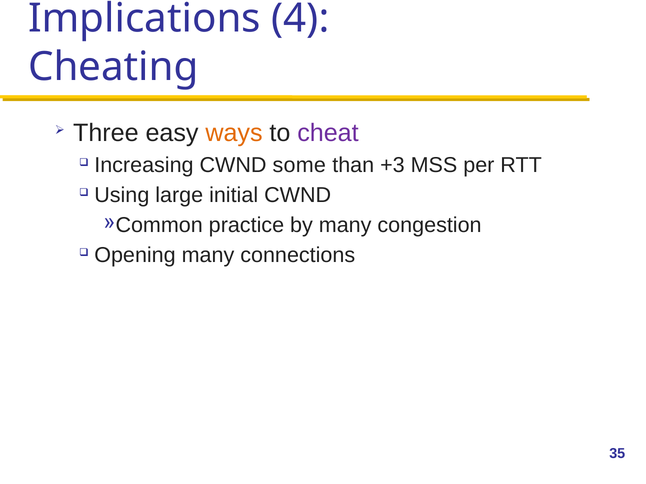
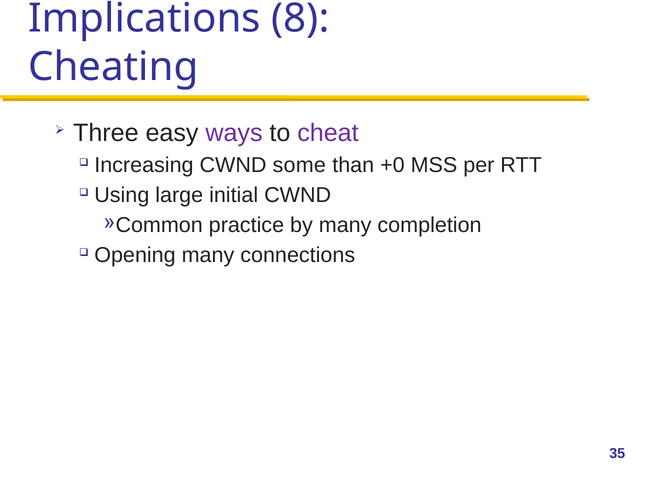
4: 4 -> 8
ways colour: orange -> purple
+3: +3 -> +0
congestion: congestion -> completion
